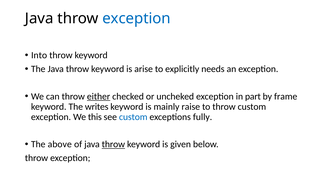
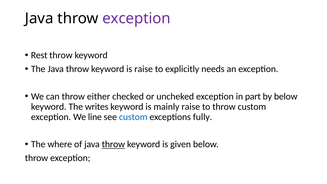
exception at (137, 18) colour: blue -> purple
Into: Into -> Rest
is arise: arise -> raise
either underline: present -> none
by frame: frame -> below
this: this -> line
above: above -> where
